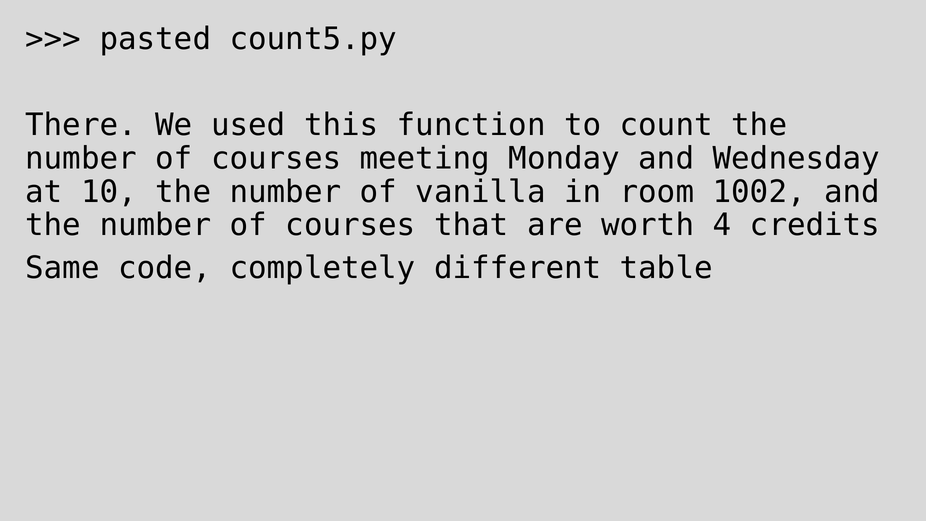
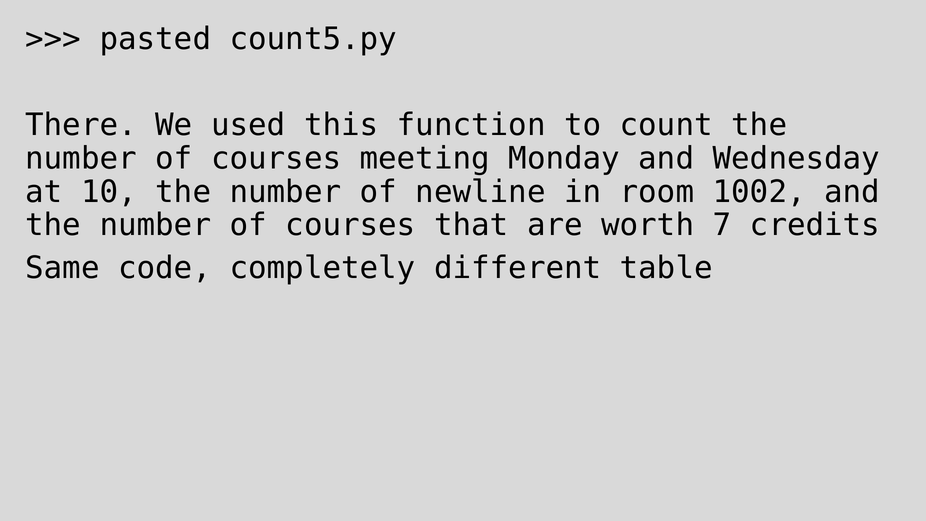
vanilla: vanilla -> newline
4: 4 -> 7
